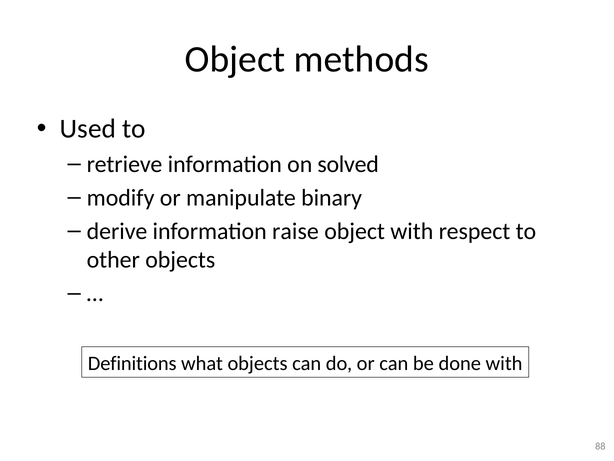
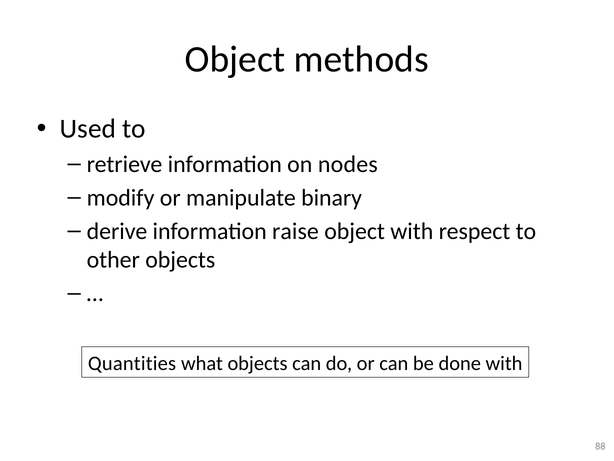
solved: solved -> nodes
Definitions: Definitions -> Quantities
